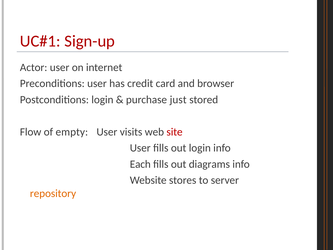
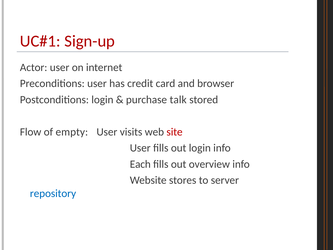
just: just -> talk
diagrams: diagrams -> overview
repository colour: orange -> blue
